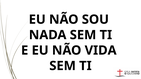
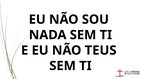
VIDA: VIDA -> TEUS
